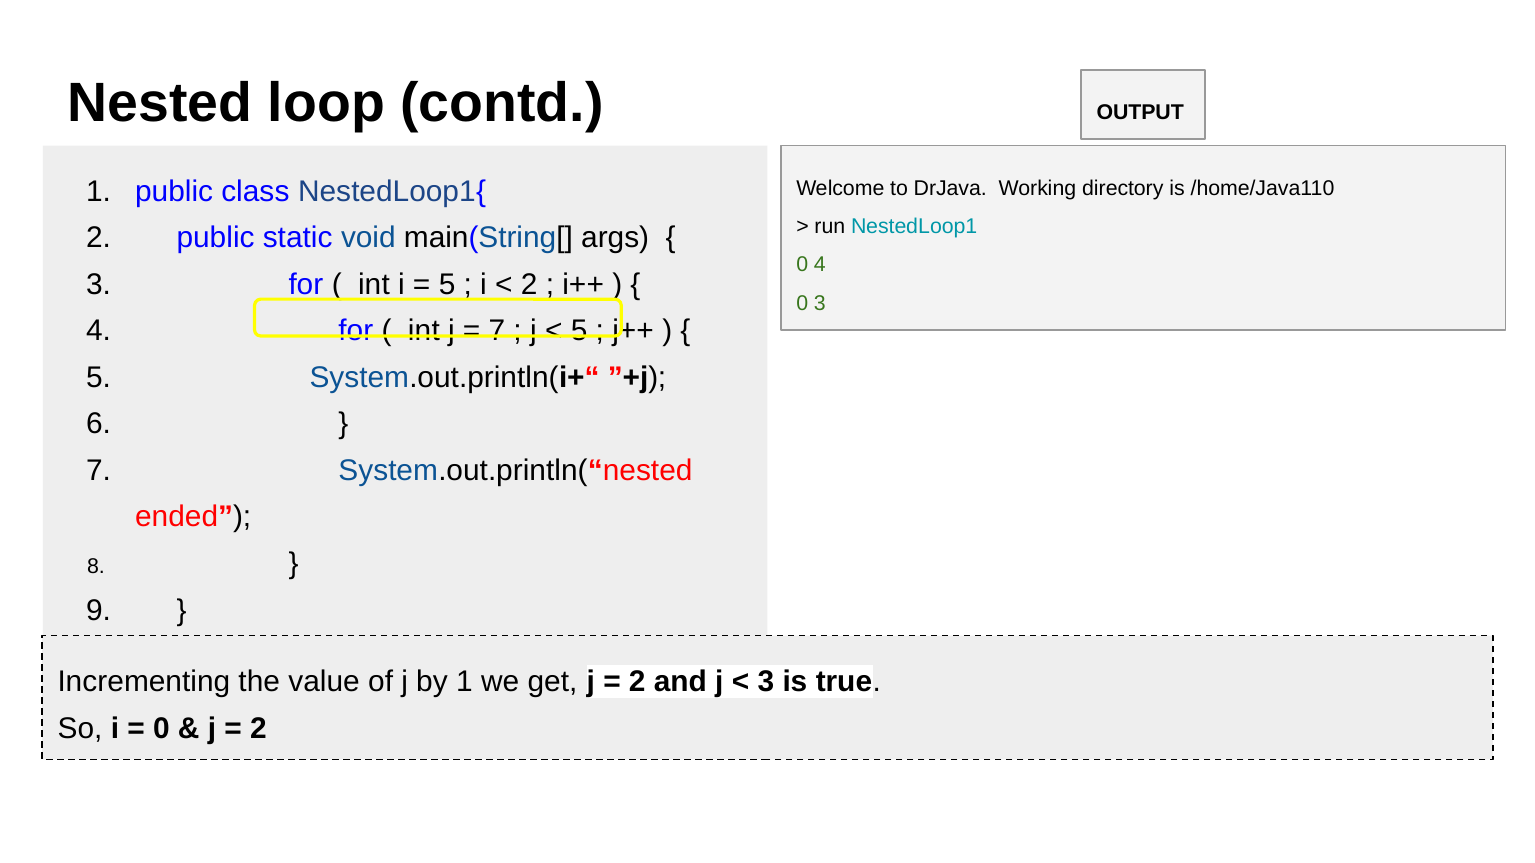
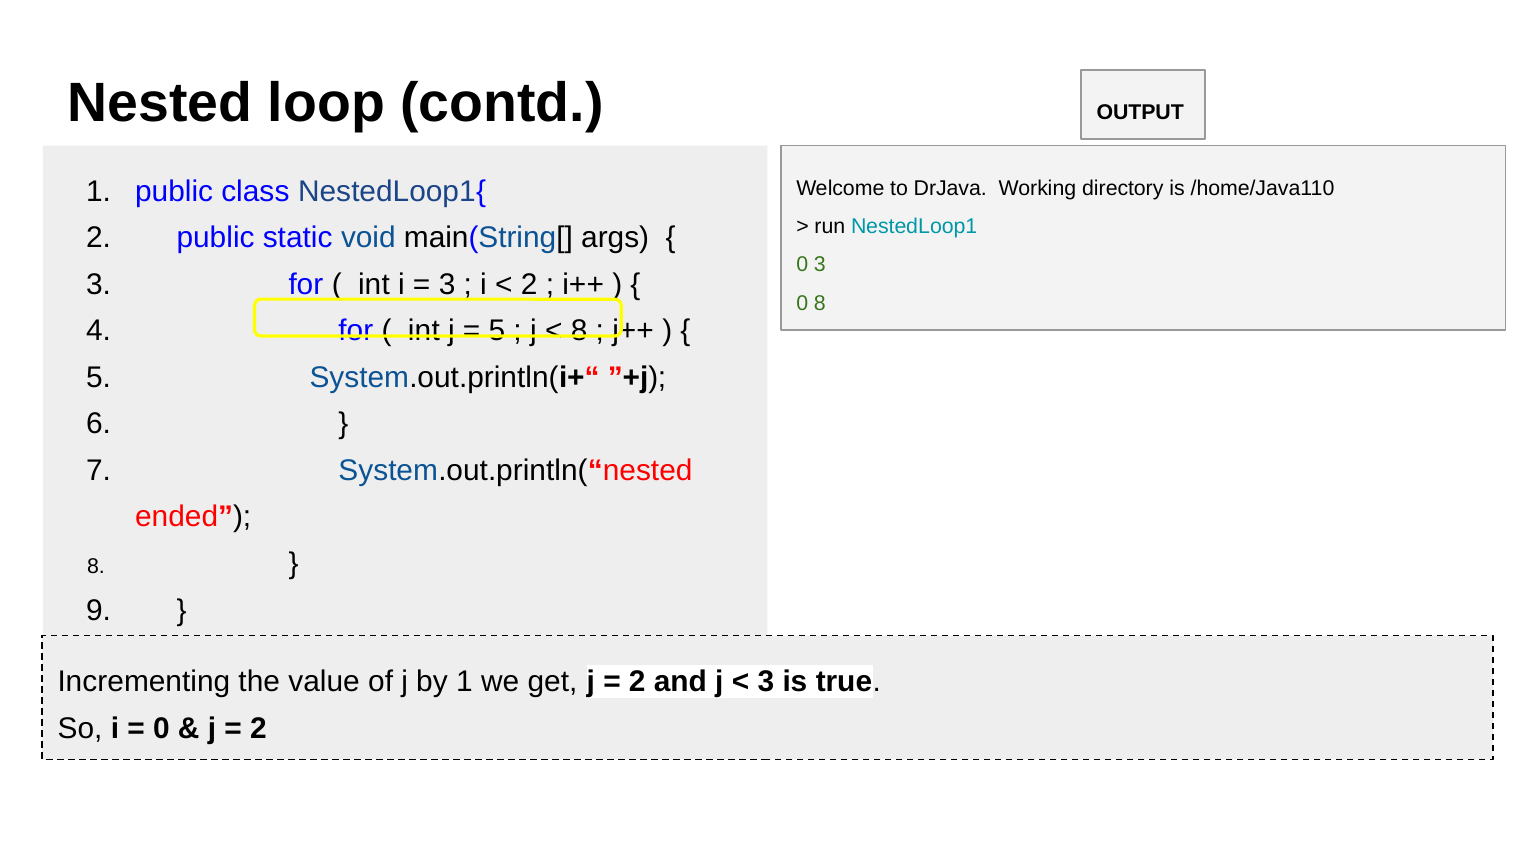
0 4: 4 -> 3
5 at (447, 285): 5 -> 3
0 3: 3 -> 8
7 at (497, 331): 7 -> 5
5 at (579, 331): 5 -> 8
